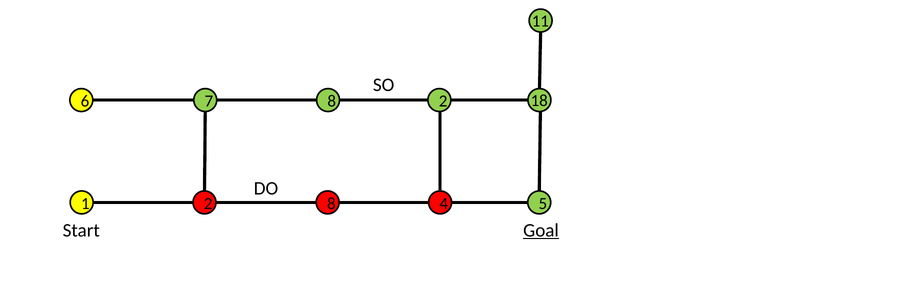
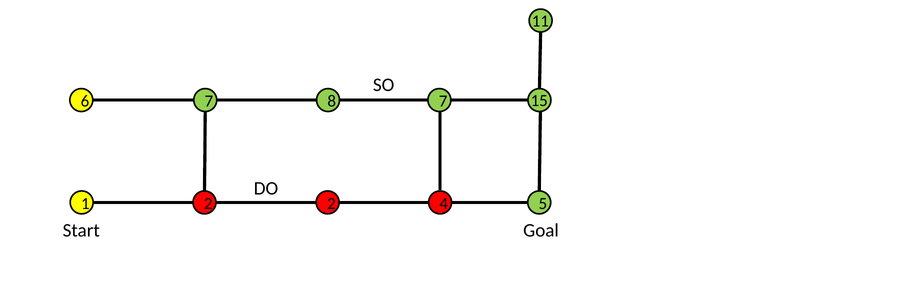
8 2: 2 -> 7
18: 18 -> 15
2 8: 8 -> 2
Goal underline: present -> none
